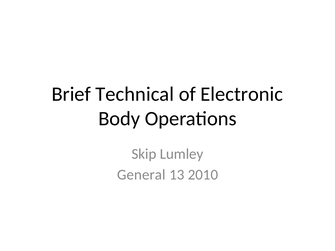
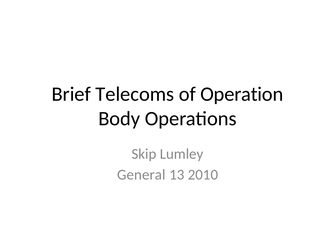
Technical: Technical -> Telecoms
Electronic: Electronic -> Operation
